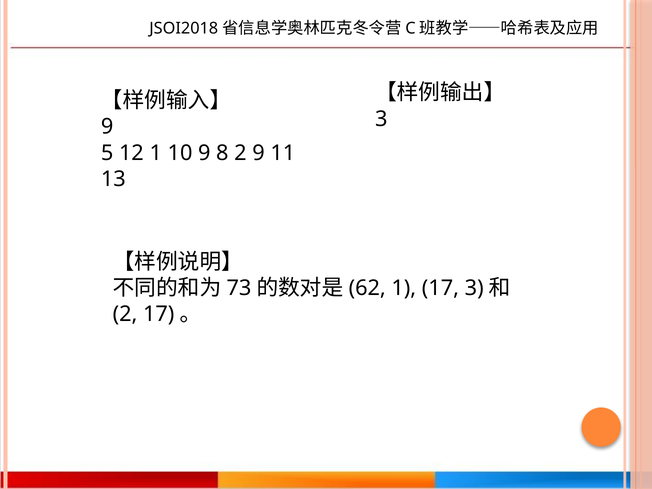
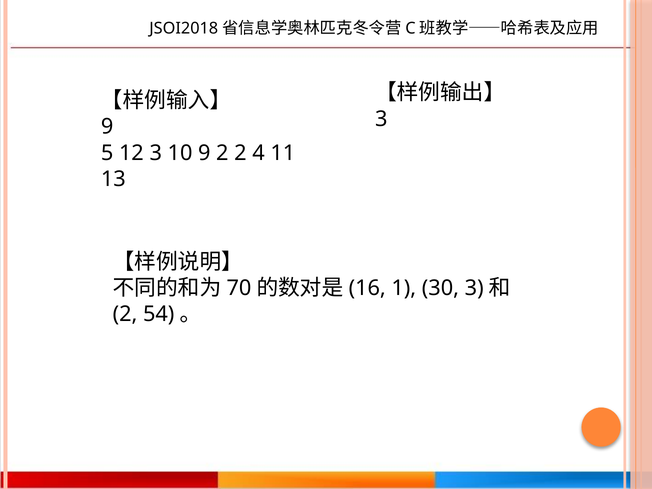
12 1: 1 -> 3
9 8: 8 -> 2
2 9: 9 -> 4
73: 73 -> 70
62: 62 -> 16
1 17: 17 -> 30
2 17: 17 -> 54
